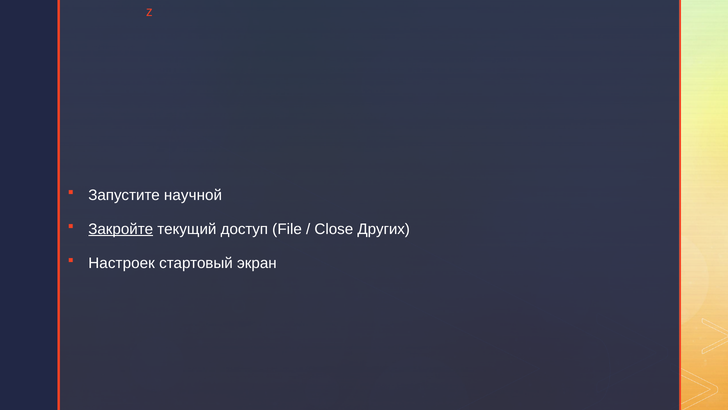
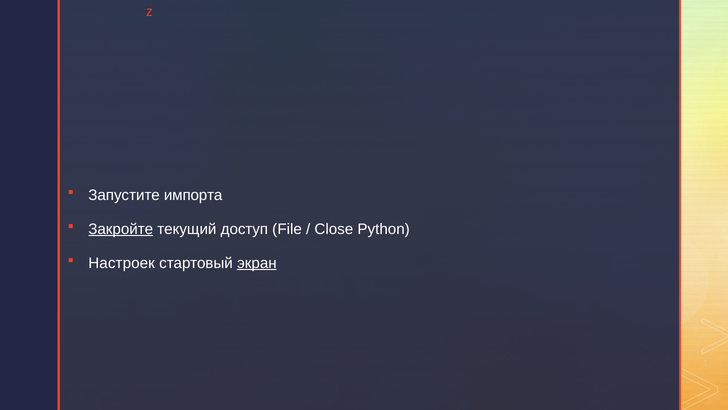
научной: научной -> импорта
Других: Других -> Python
экран underline: none -> present
